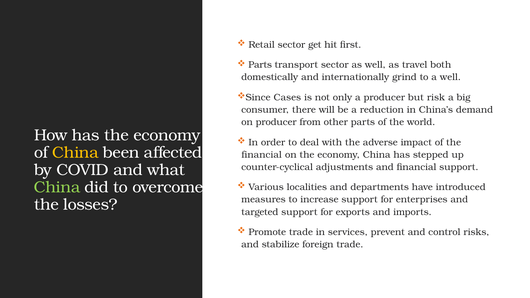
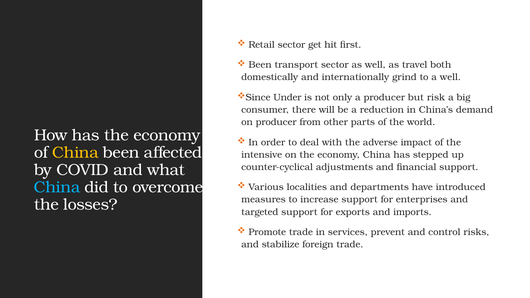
Parts at (260, 65): Parts -> Been
Cases: Cases -> Under
financial at (262, 155): financial -> intensive
China at (57, 187) colour: light green -> light blue
